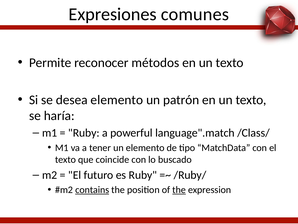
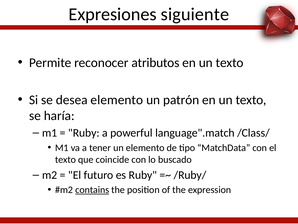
comunes: comunes -> siguiente
métodos: métodos -> atributos
the at (179, 189) underline: present -> none
